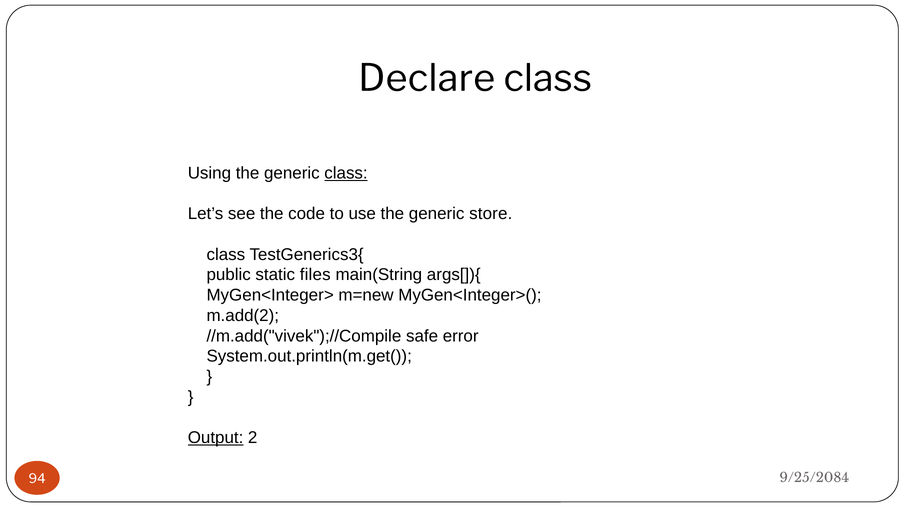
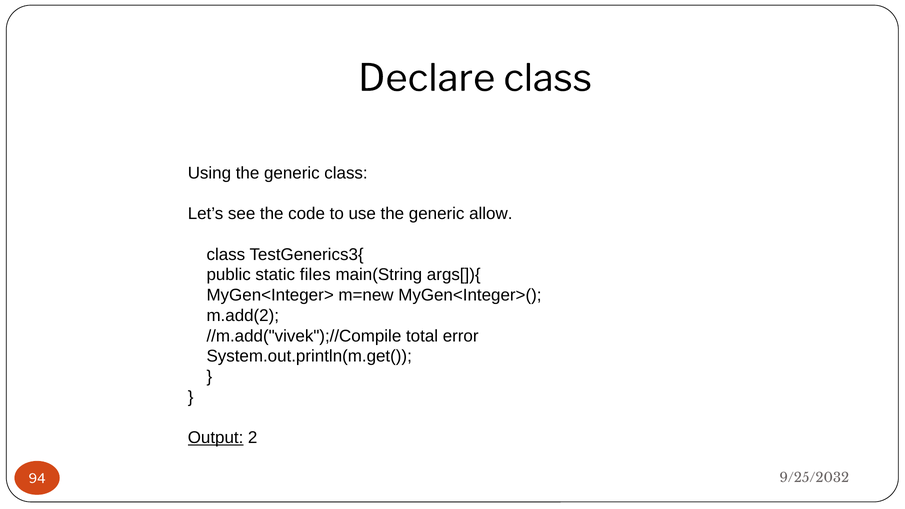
class at (346, 173) underline: present -> none
store: store -> allow
safe: safe -> total
9/25/2084: 9/25/2084 -> 9/25/2032
